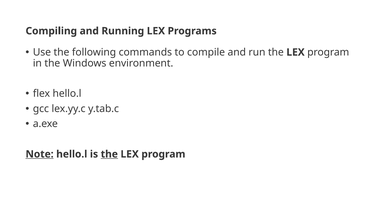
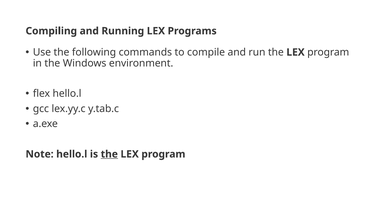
Note underline: present -> none
